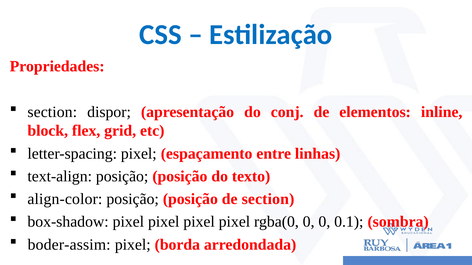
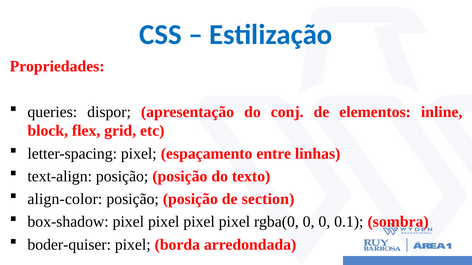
section at (52, 112): section -> queries
boder-assim: boder-assim -> boder-quiser
